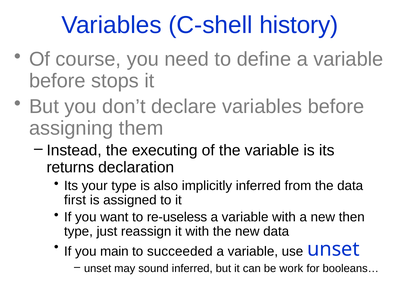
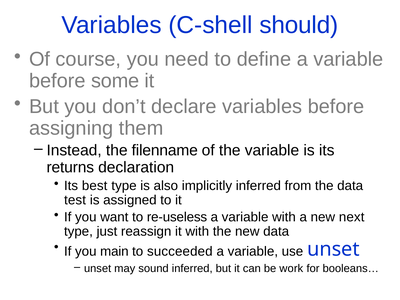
history: history -> should
stops: stops -> some
executing: executing -> filenname
your: your -> best
first: first -> test
then: then -> next
